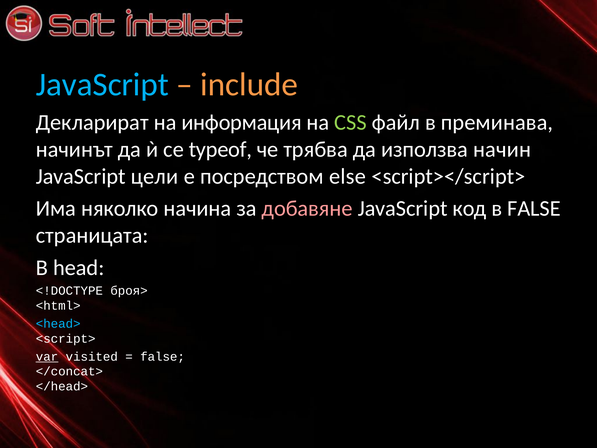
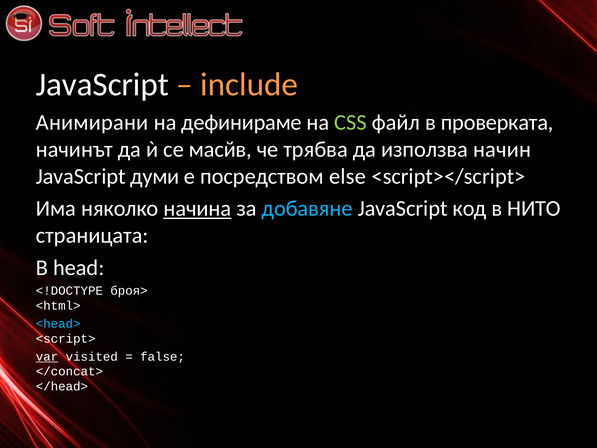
JavaScript at (102, 84) colour: light blue -> white
Декларират: Декларират -> Анимирани
информация: информация -> дефинираме
преминава: преминава -> проверката
typeof: typeof -> масйв
цели: цели -> думи
начина underline: none -> present
добавяне colour: pink -> light blue
в FALSE: FALSE -> НИТО
